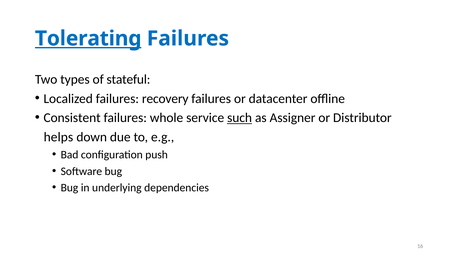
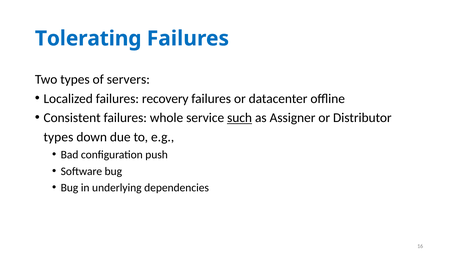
Tolerating underline: present -> none
stateful: stateful -> servers
helps at (58, 137): helps -> types
